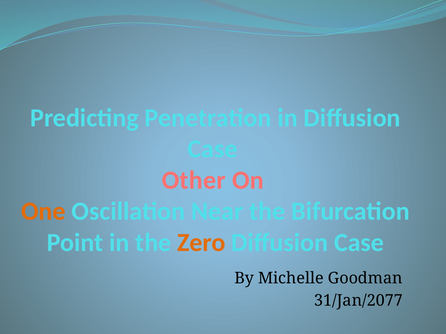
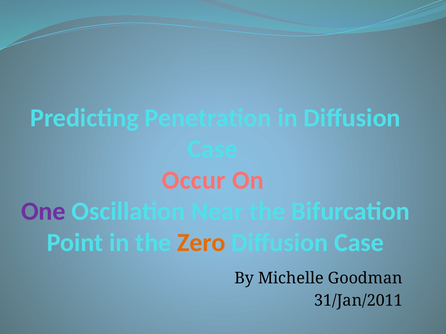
Other: Other -> Occur
One colour: orange -> purple
31/Jan/2077: 31/Jan/2077 -> 31/Jan/2011
